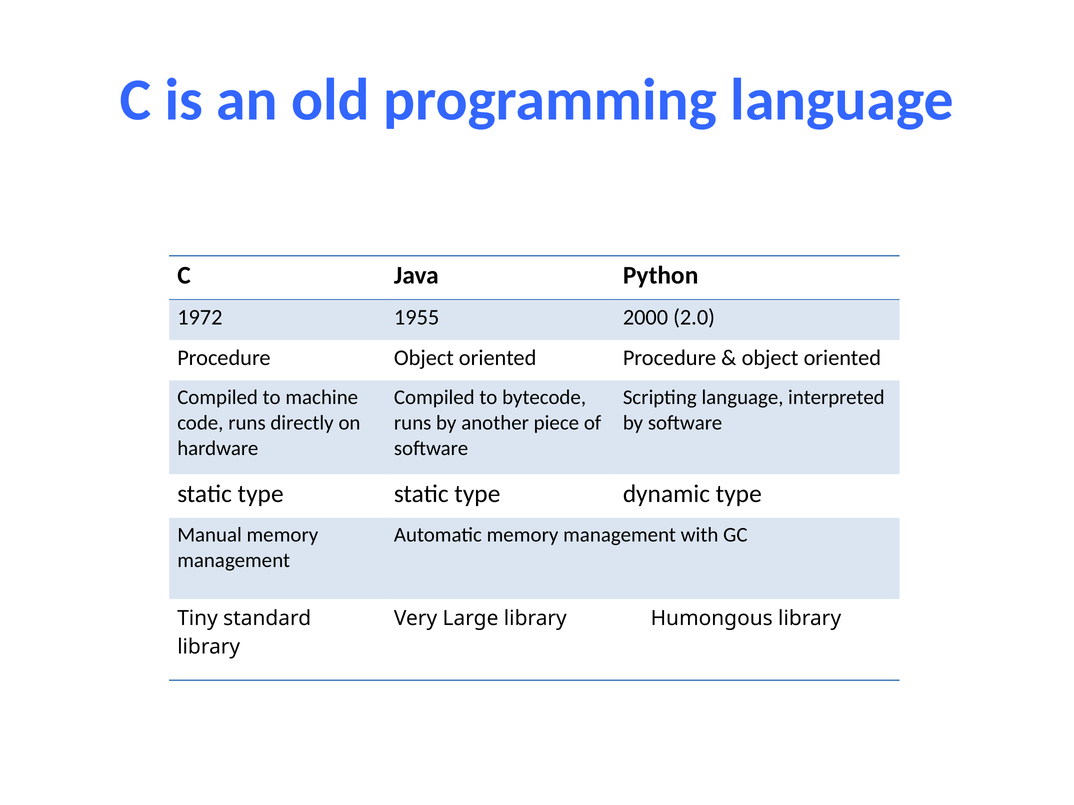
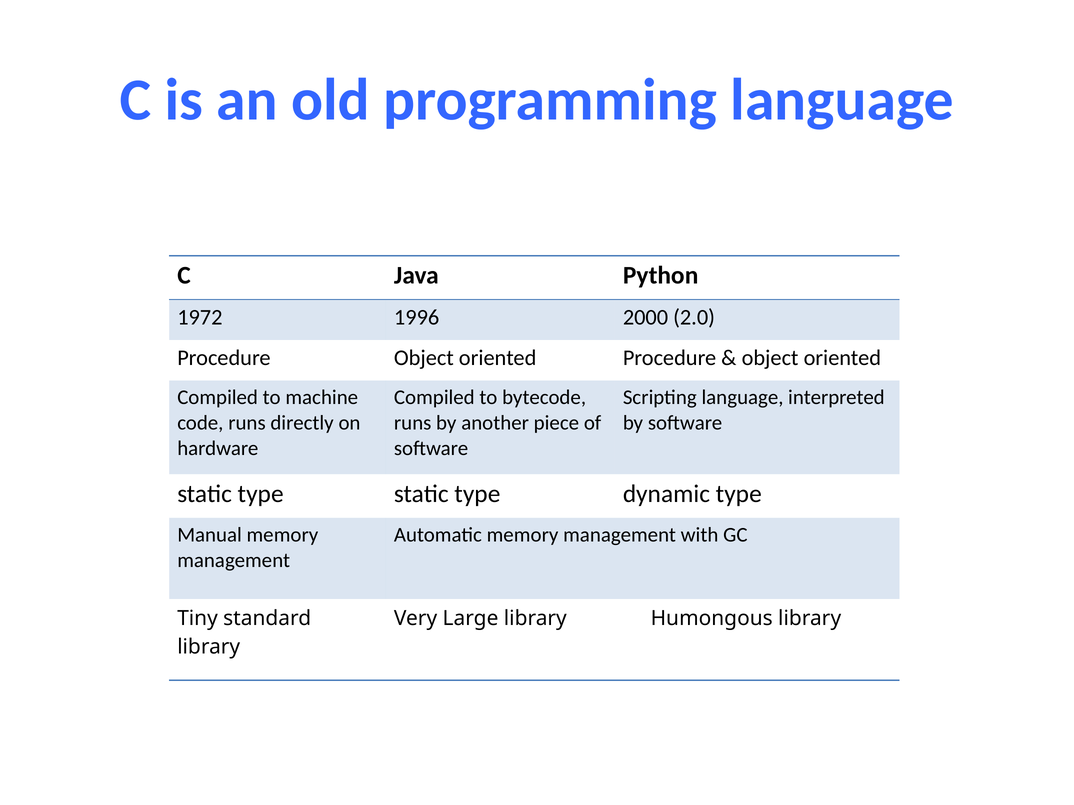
1955: 1955 -> 1996
